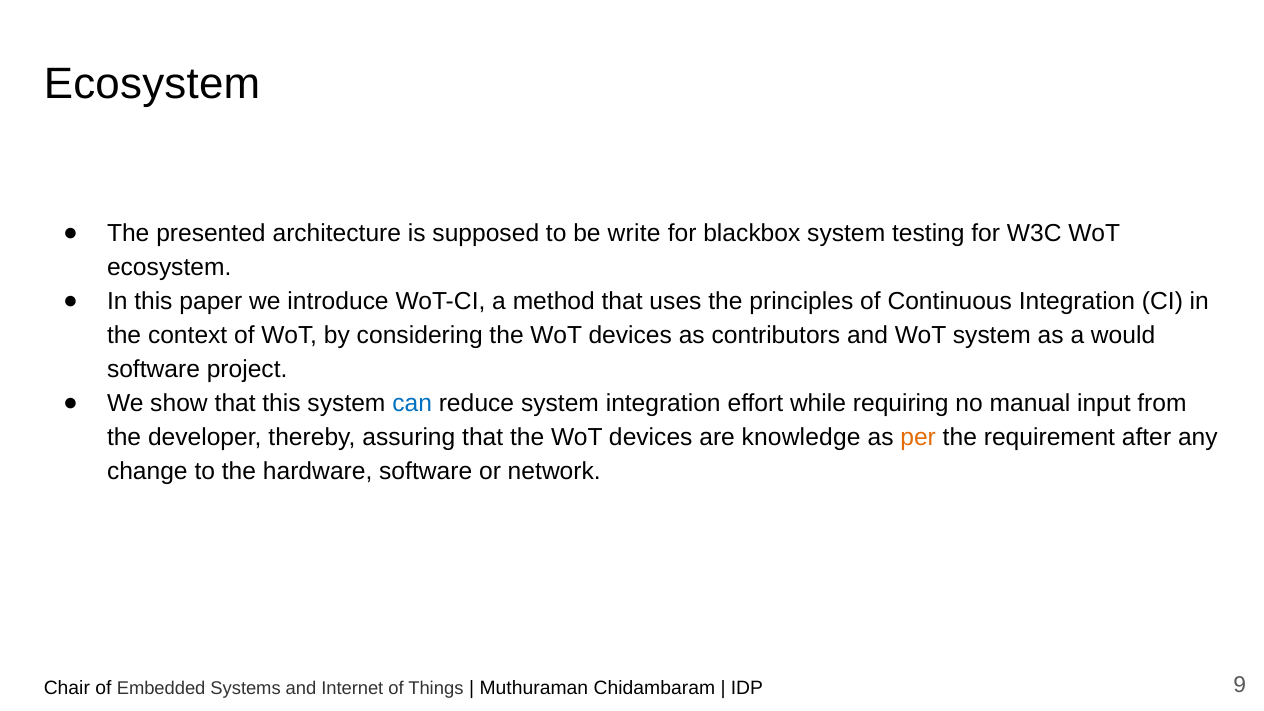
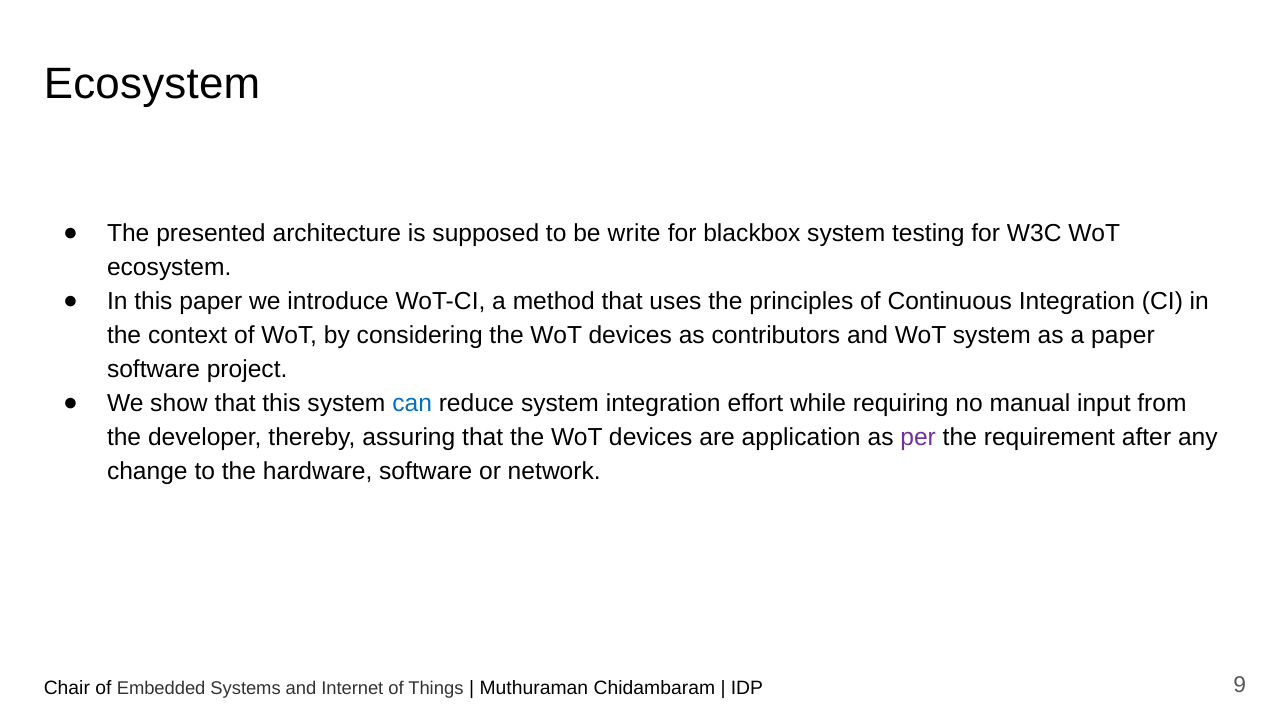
a would: would -> paper
knowledge: knowledge -> application
per colour: orange -> purple
